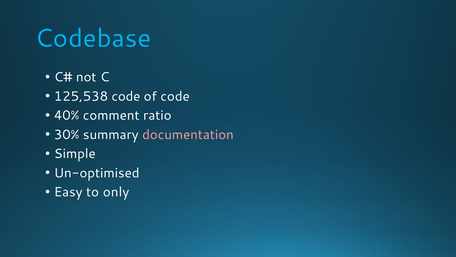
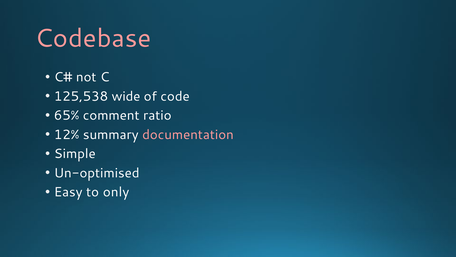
Codebase colour: light blue -> pink
125,538 code: code -> wide
40%: 40% -> 65%
30%: 30% -> 12%
